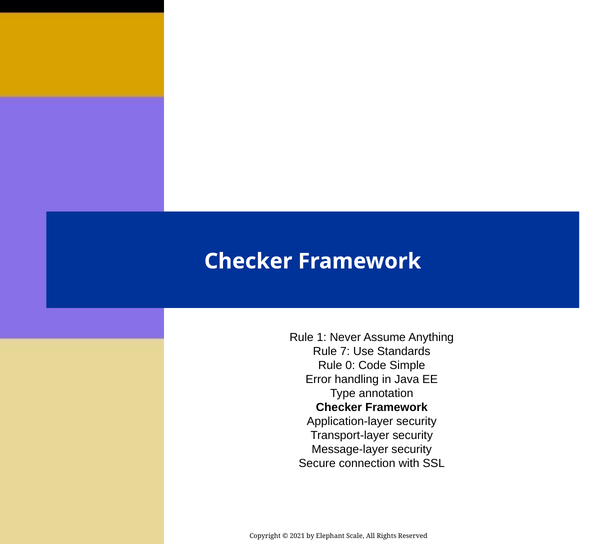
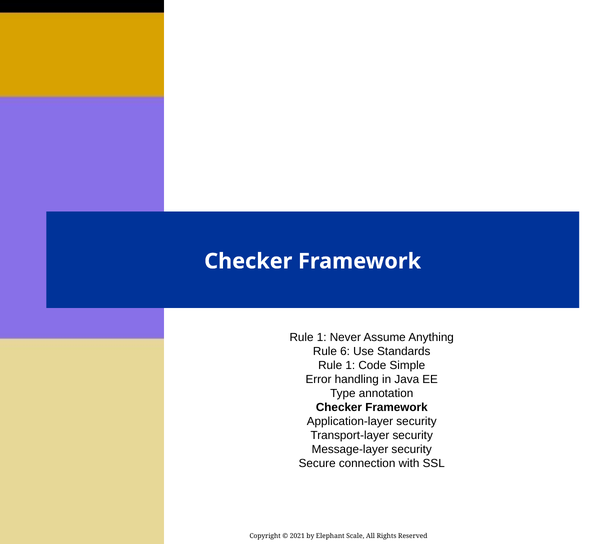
7: 7 -> 6
0 at (350, 366): 0 -> 1
